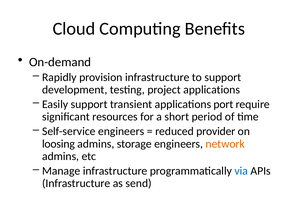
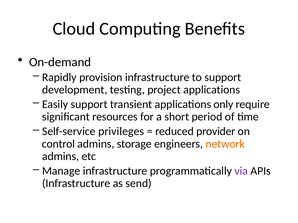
port: port -> only
Self-service engineers: engineers -> privileges
loosing: loosing -> control
via colour: blue -> purple
